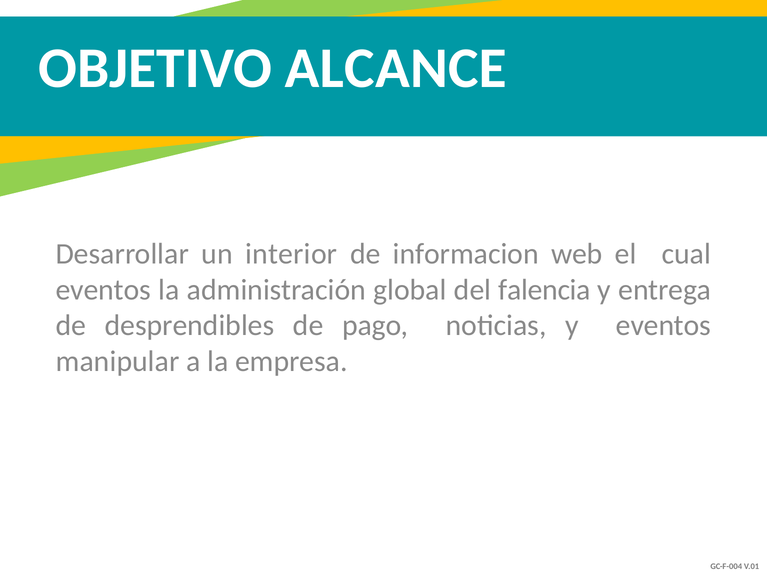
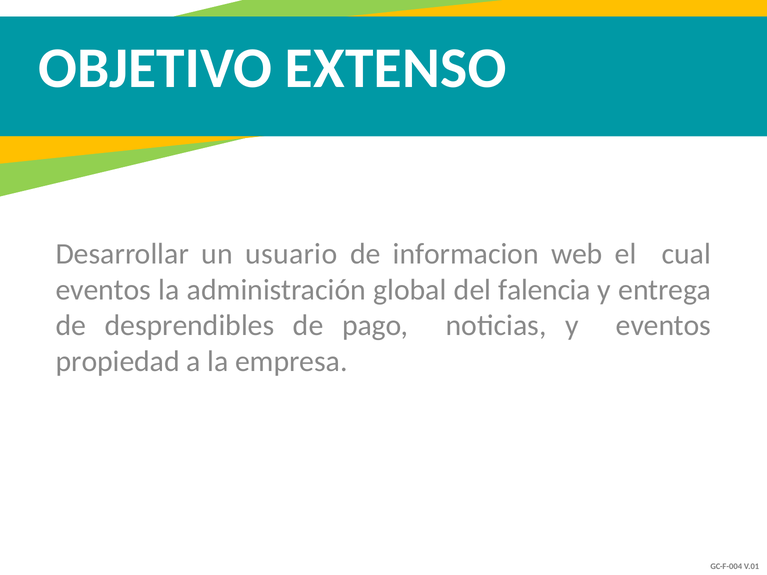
ALCANCE: ALCANCE -> EXTENSO
interior: interior -> usuario
manipular: manipular -> propiedad
